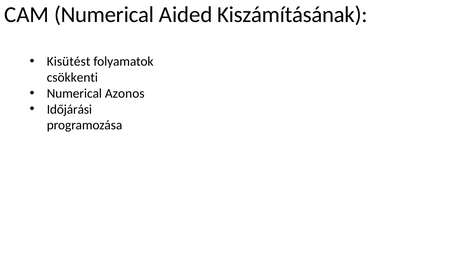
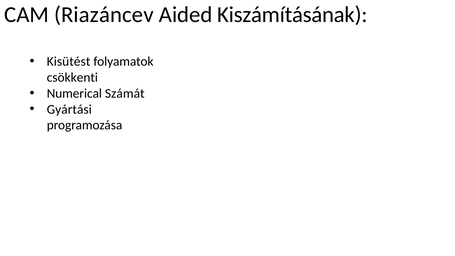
CAM Numerical: Numerical -> Riazáncev
Azonos: Azonos -> Számát
Időjárási: Időjárási -> Gyártási
